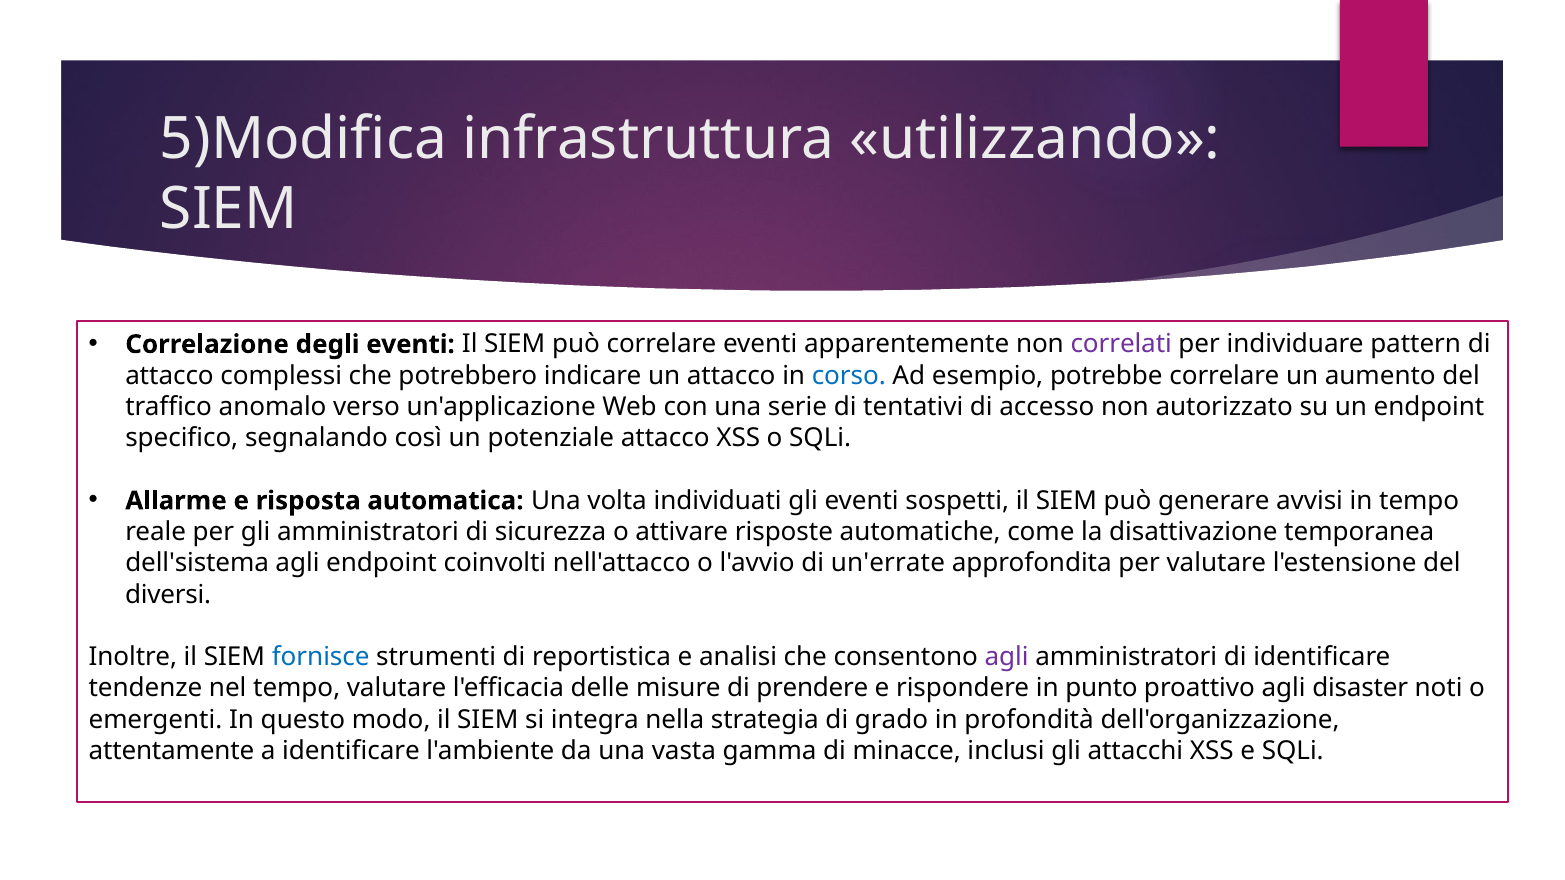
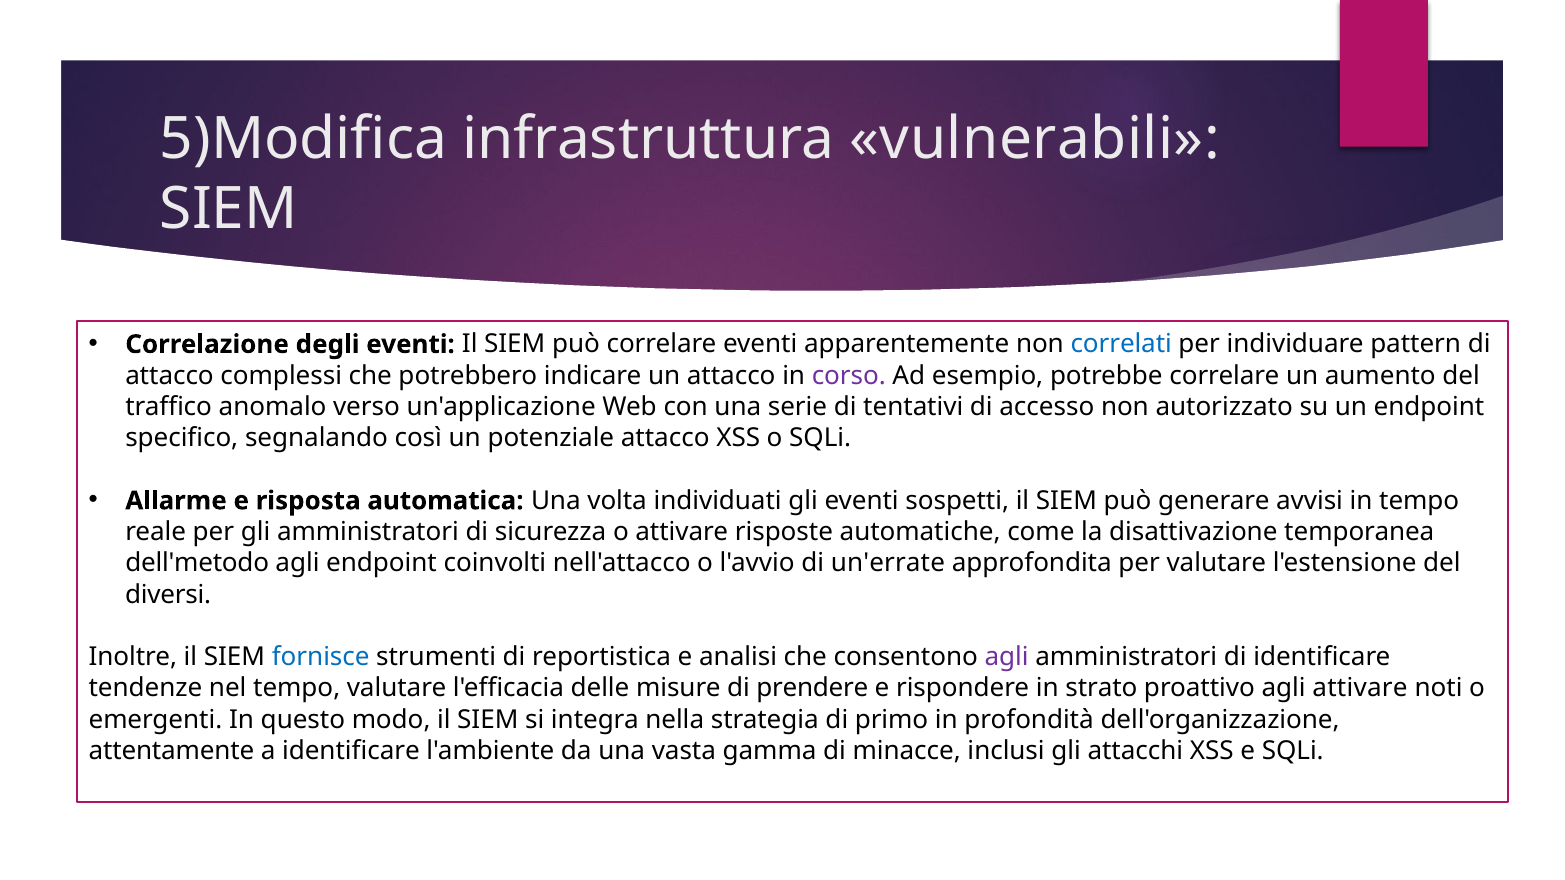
utilizzando: utilizzando -> vulnerabili
correlati colour: purple -> blue
corso colour: blue -> purple
dell'sistema: dell'sistema -> dell'metodo
punto: punto -> strato
agli disaster: disaster -> attivare
grado: grado -> primo
